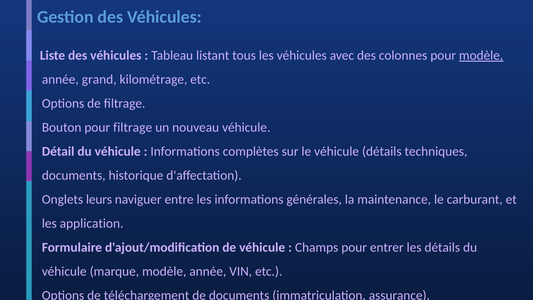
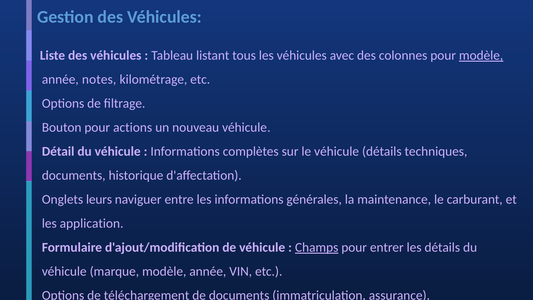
grand: grand -> notes
pour filtrage: filtrage -> actions
Champs underline: none -> present
